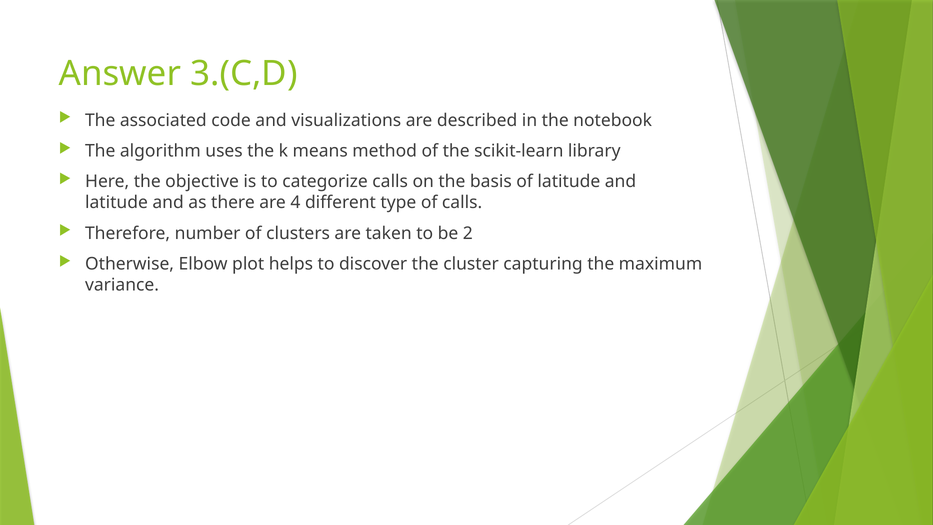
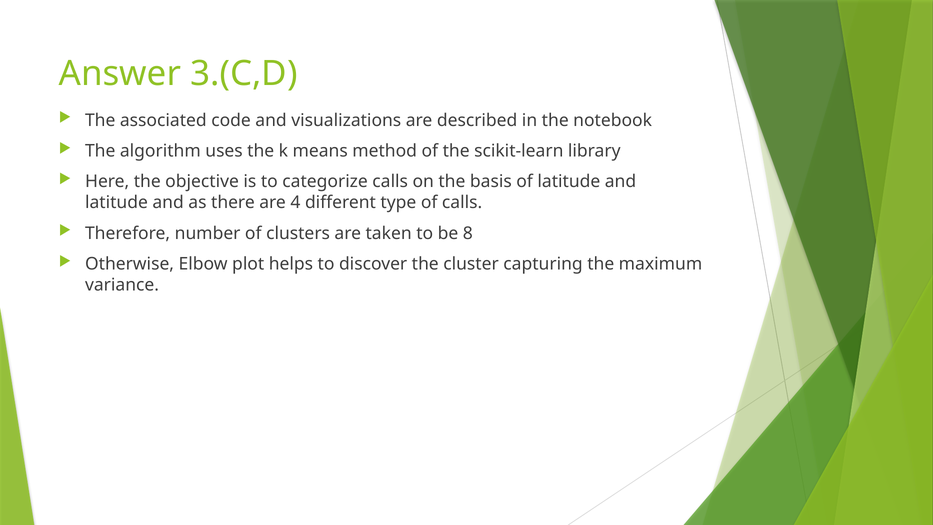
2: 2 -> 8
